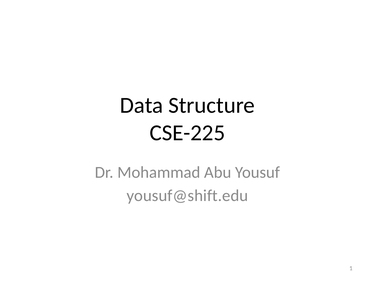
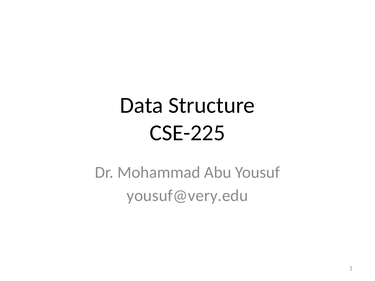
yousuf@shift.edu: yousuf@shift.edu -> yousuf@very.edu
